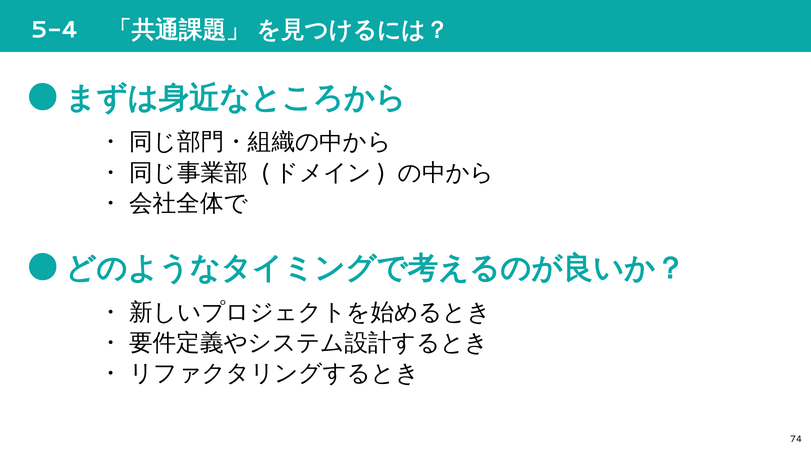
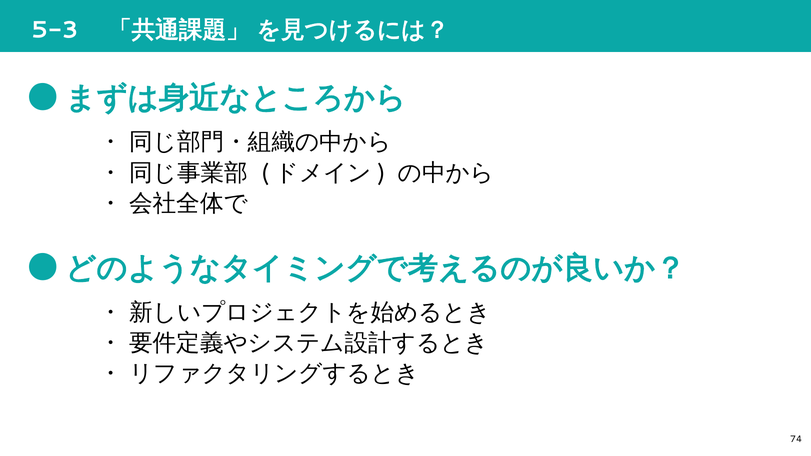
5-4: 5-4 -> 5-3
